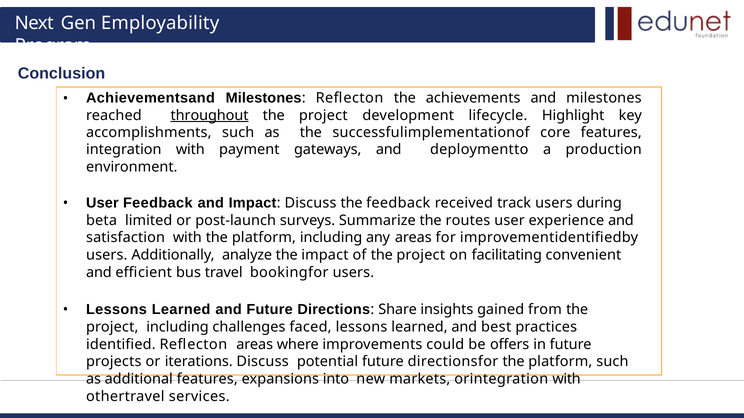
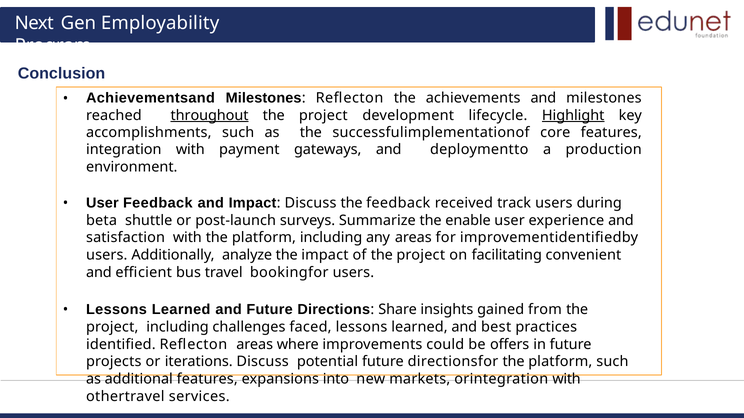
Highlight underline: none -> present
limited: limited -> shuttle
routes: routes -> enable
